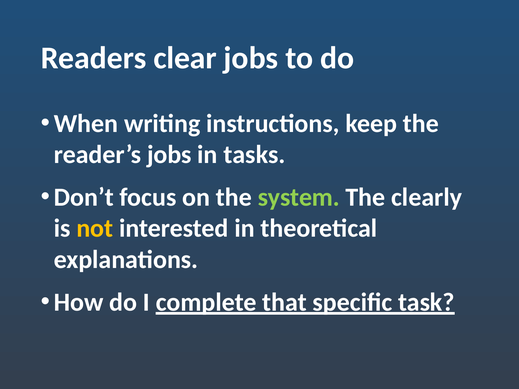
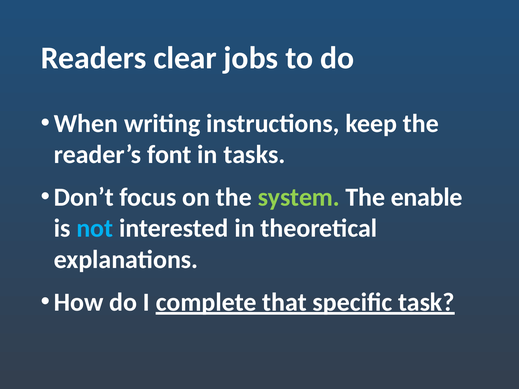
reader’s jobs: jobs -> font
clearly: clearly -> enable
not colour: yellow -> light blue
